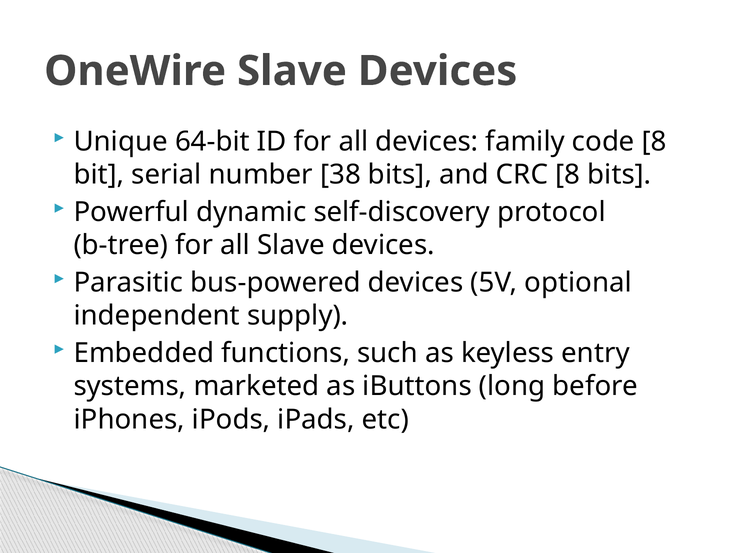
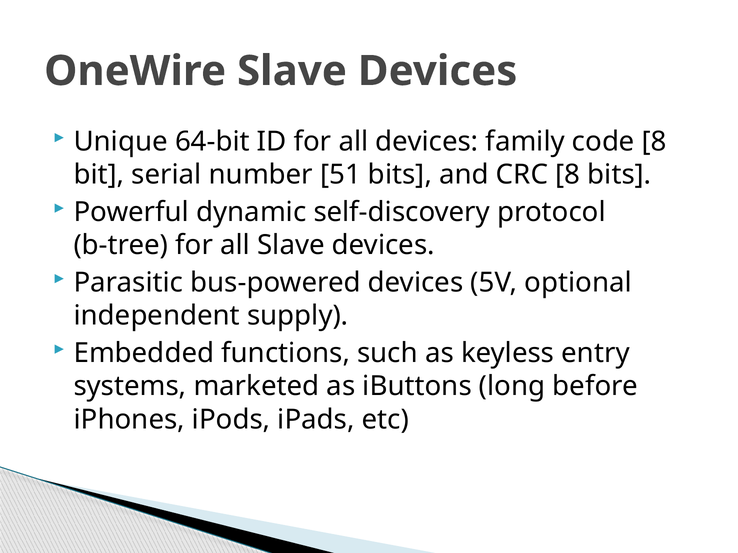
38: 38 -> 51
